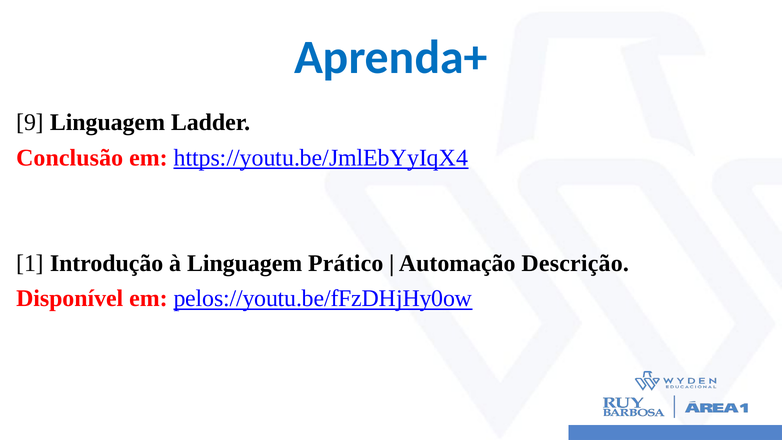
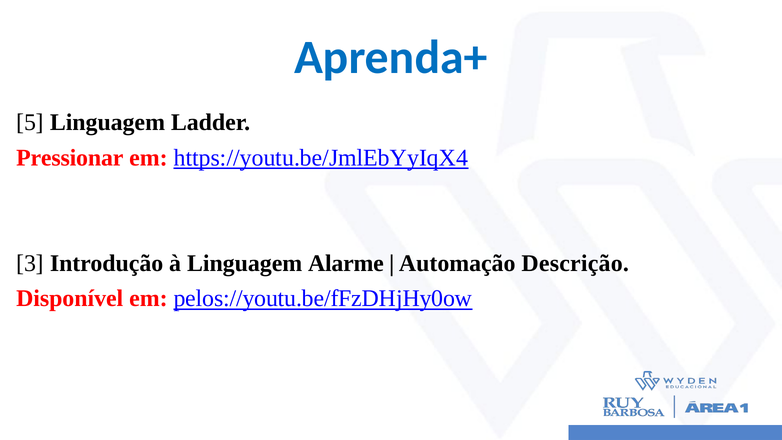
9: 9 -> 5
Conclusão: Conclusão -> Pressionar
1: 1 -> 3
Prático: Prático -> Alarme
